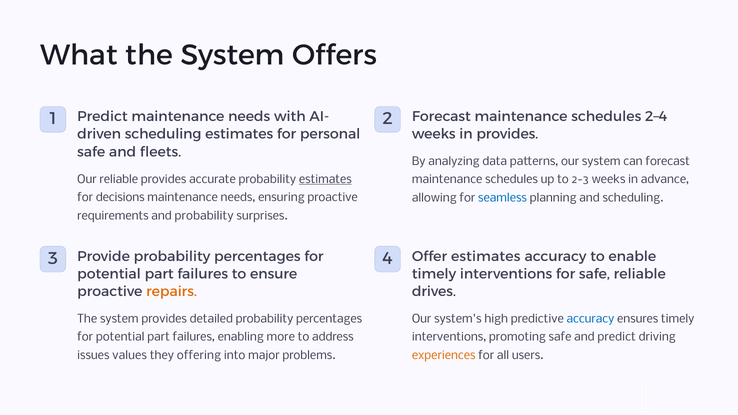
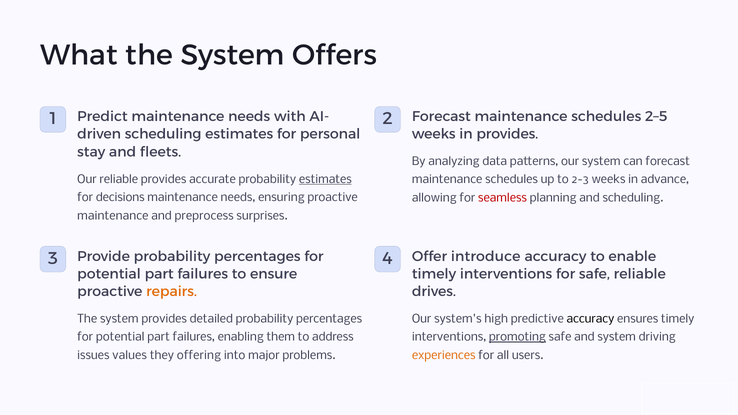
2–4: 2–4 -> 2–5
safe at (91, 152): safe -> stay
seamless colour: blue -> red
requirements at (113, 216): requirements -> maintenance
and probability: probability -> preprocess
Offer estimates: estimates -> introduce
accuracy at (590, 319) colour: blue -> black
more: more -> them
promoting underline: none -> present
and predict: predict -> system
